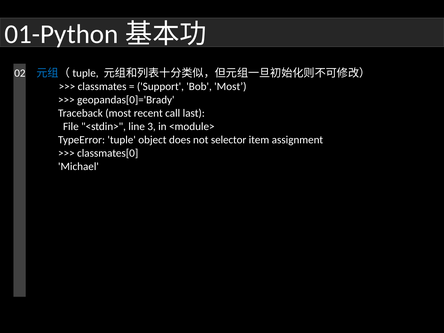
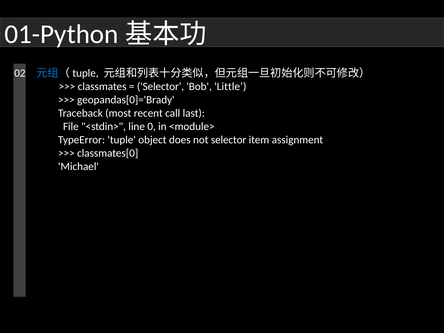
Support at (160, 87): Support -> Selector
Bob Most: Most -> Little
3: 3 -> 0
